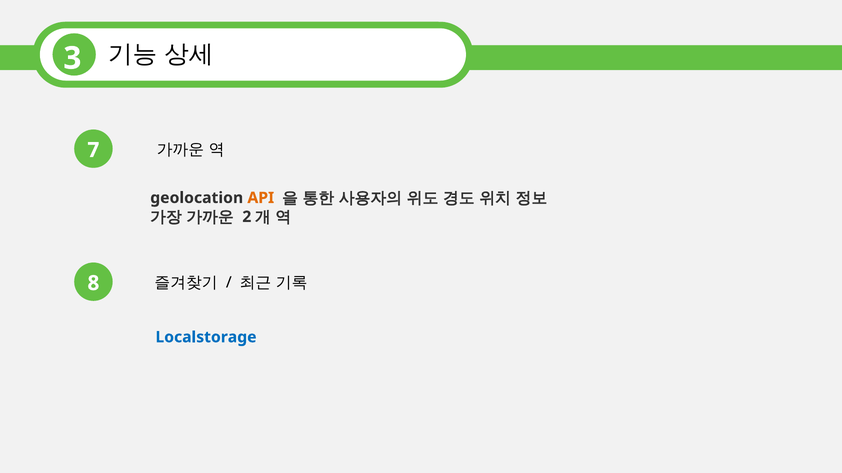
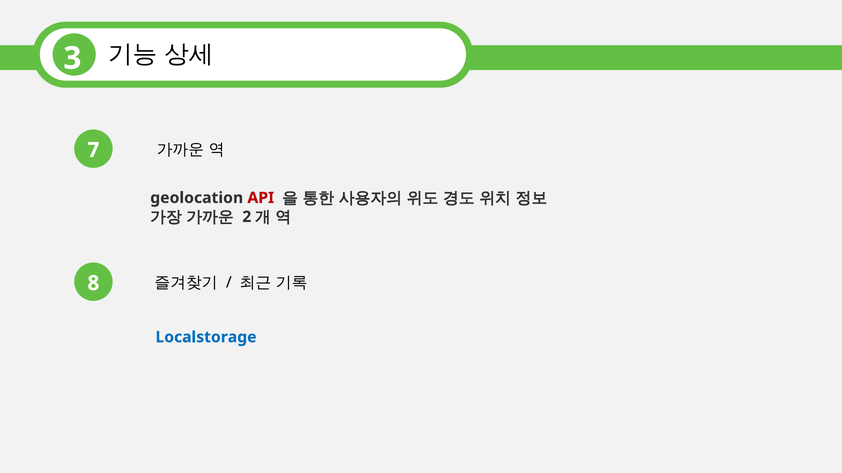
API colour: orange -> red
